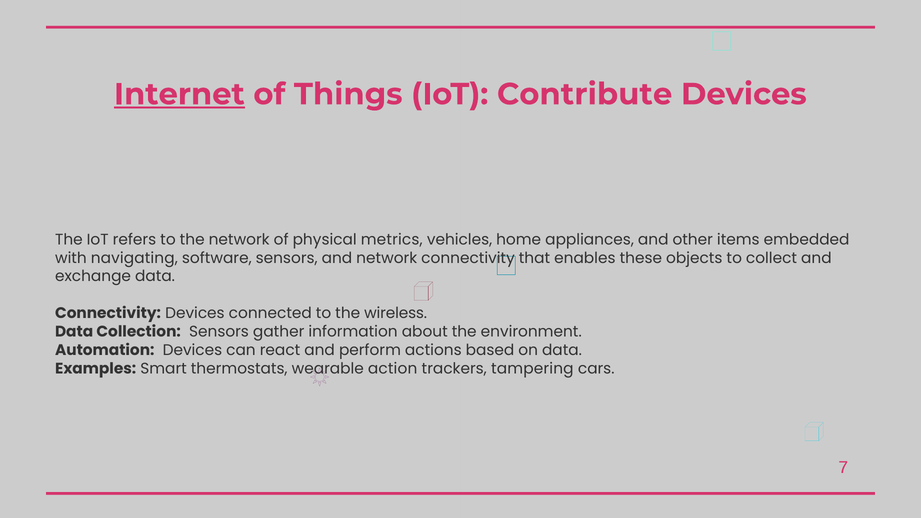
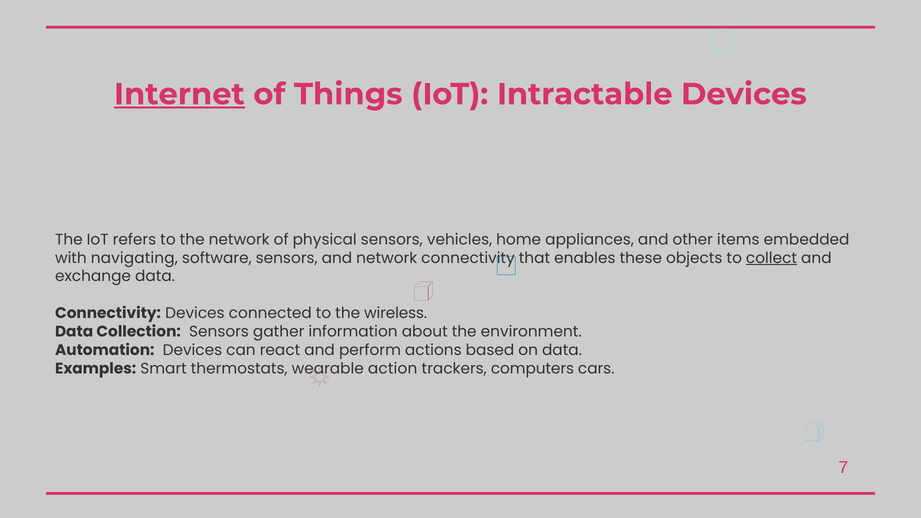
Contribute: Contribute -> Intractable
physical metrics: metrics -> sensors
collect underline: none -> present
tampering: tampering -> computers
